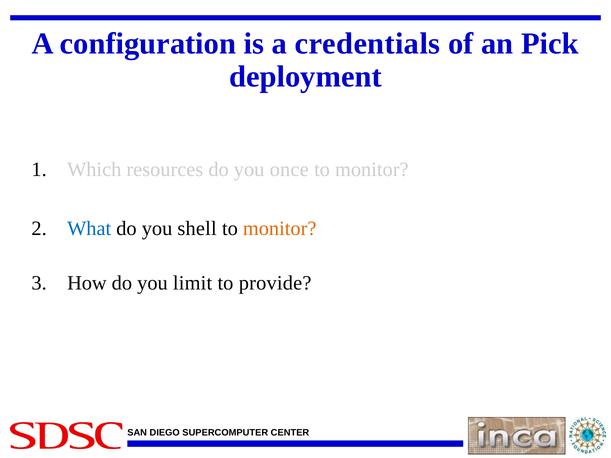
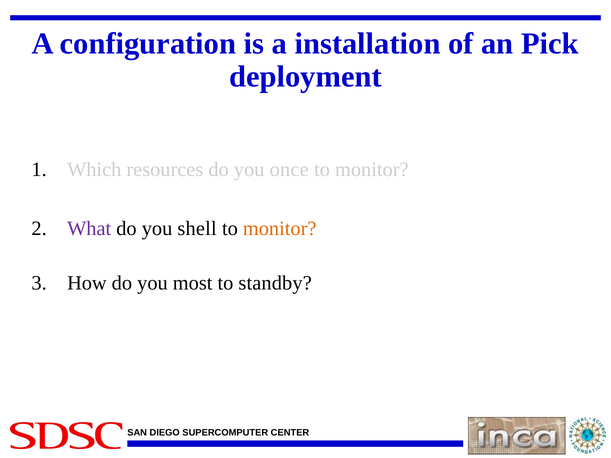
credentials: credentials -> installation
What colour: blue -> purple
limit: limit -> most
provide: provide -> standby
